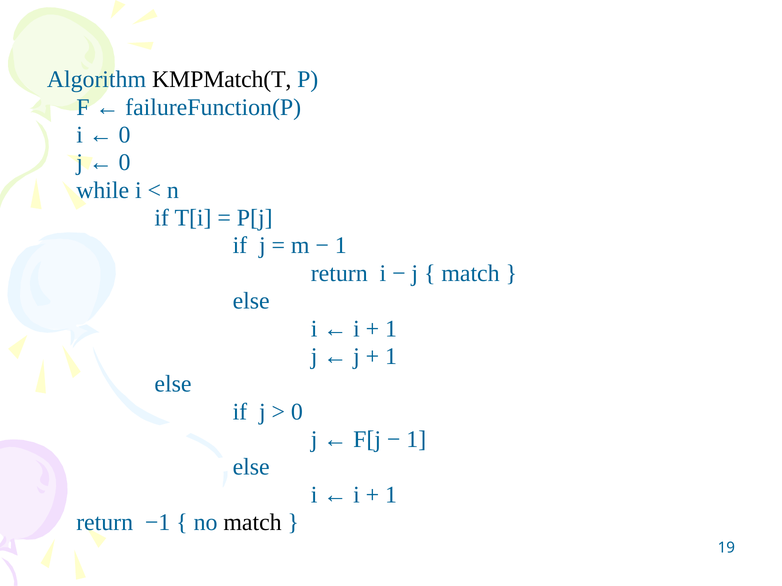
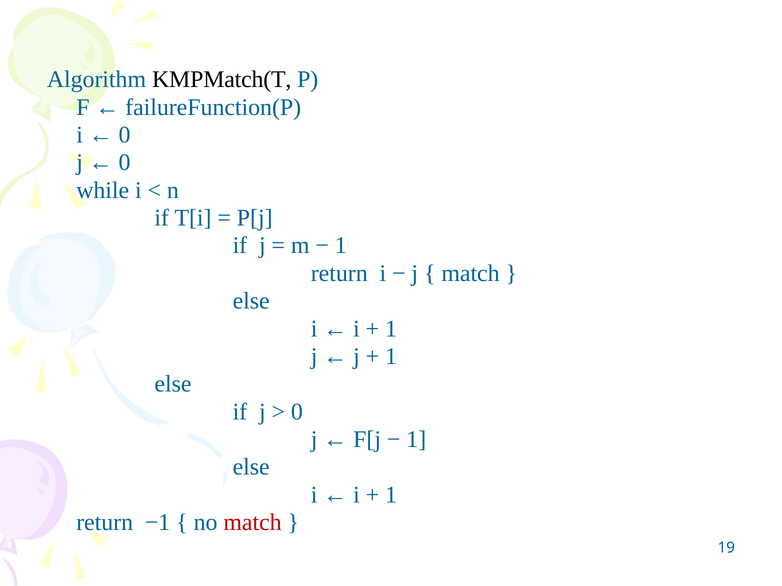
match at (253, 523) colour: black -> red
